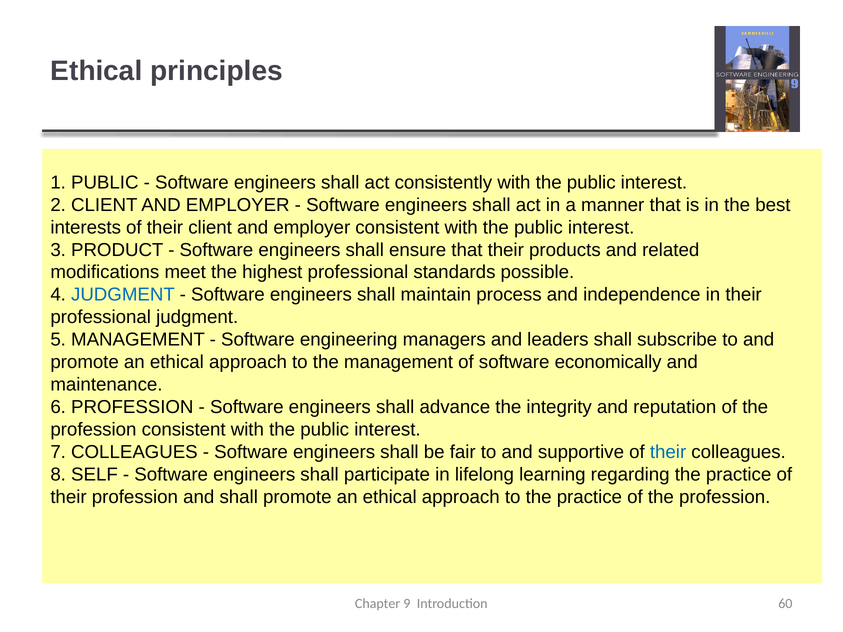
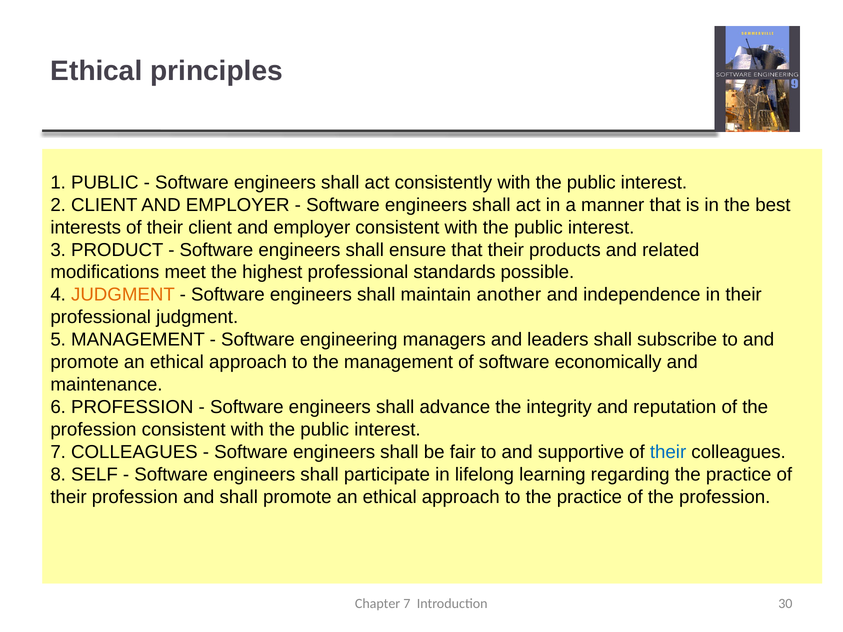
JUDGMENT at (123, 295) colour: blue -> orange
process: process -> another
Chapter 9: 9 -> 7
60: 60 -> 30
